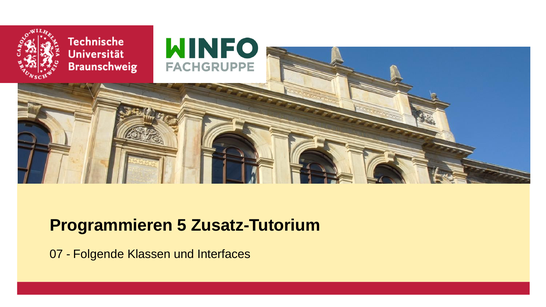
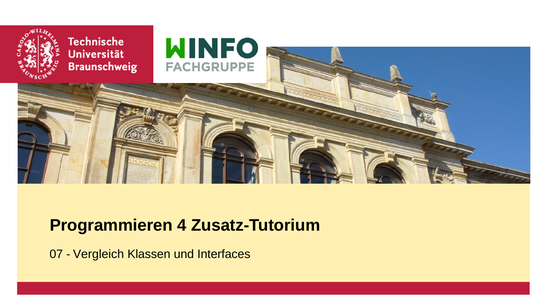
5: 5 -> 4
Folgende: Folgende -> Vergleich
